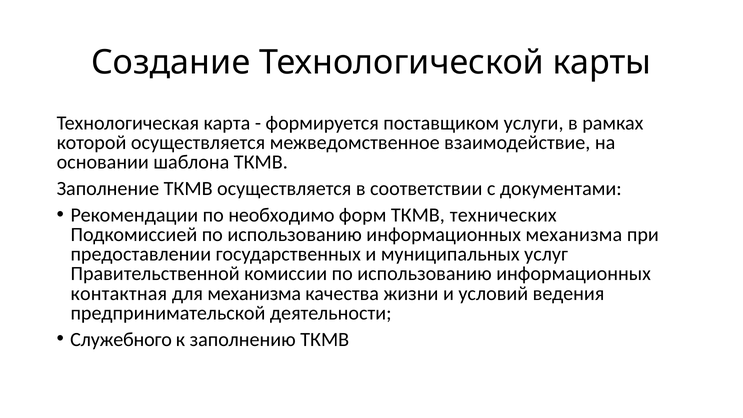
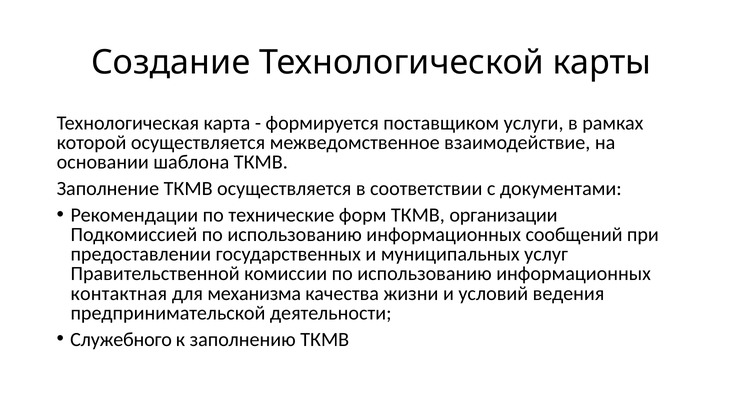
необходимо: необходимо -> технические
технических: технических -> организации
информационных механизма: механизма -> сообщений
